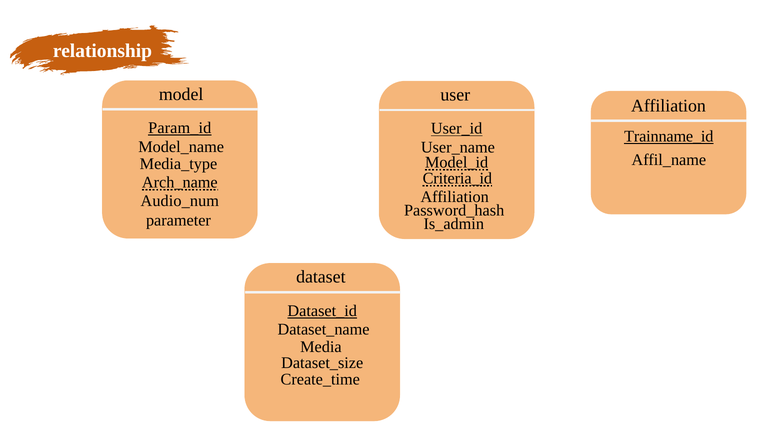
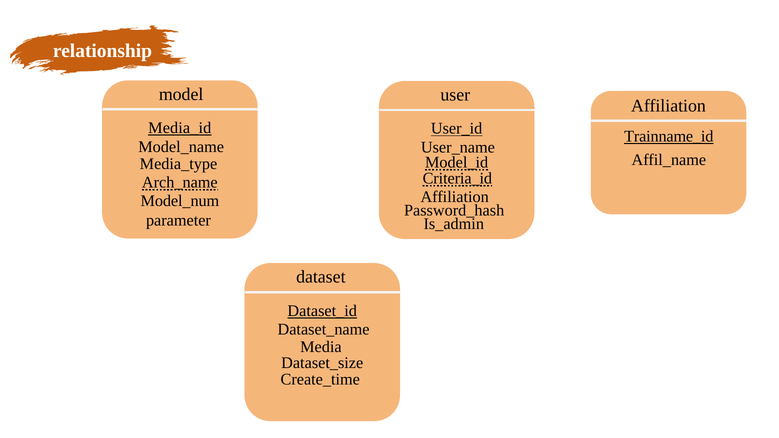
Param_id: Param_id -> Media_id
Audio_num: Audio_num -> Model_num
